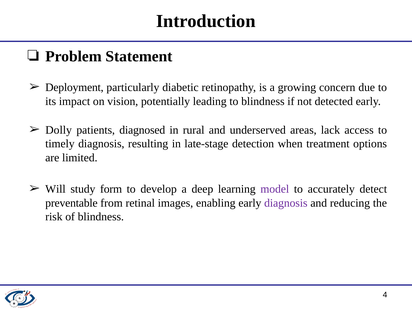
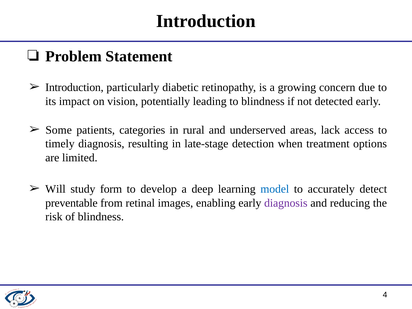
Deployment at (74, 88): Deployment -> Introduction
Dolly: Dolly -> Some
diagnosed: diagnosed -> categories
model colour: purple -> blue
